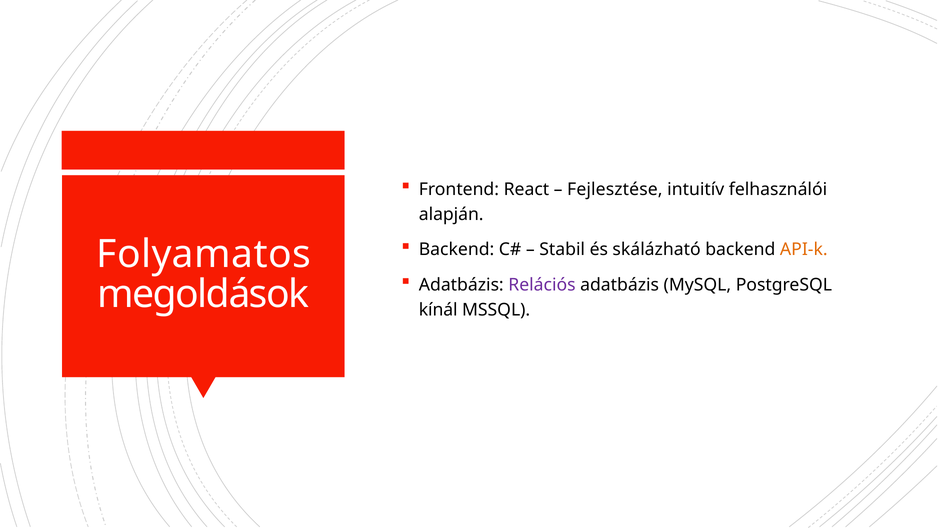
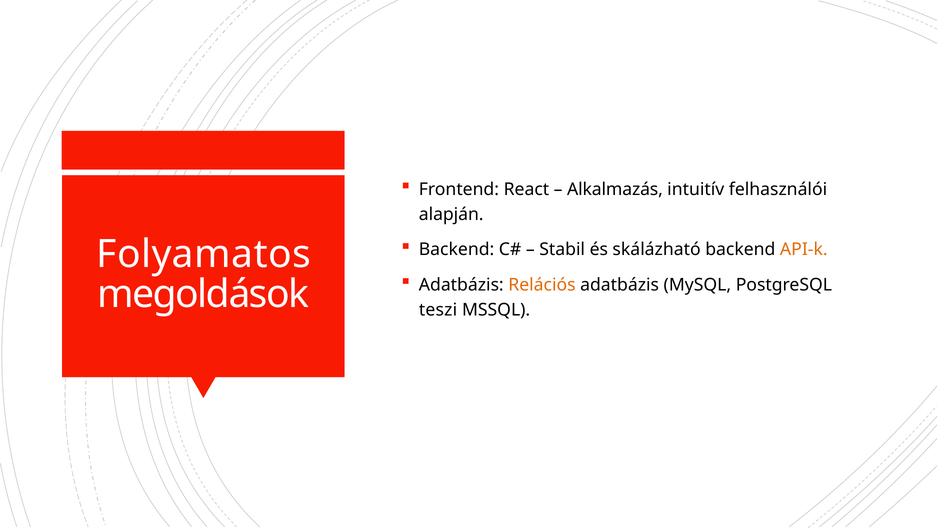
Fejlesztése: Fejlesztése -> Alkalmazás
Relációs colour: purple -> orange
kínál: kínál -> teszi
